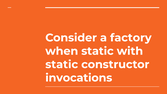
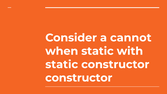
factory: factory -> cannot
invocations at (79, 78): invocations -> constructor
